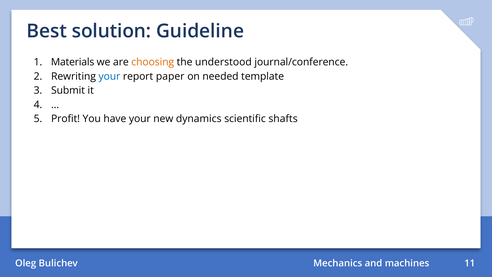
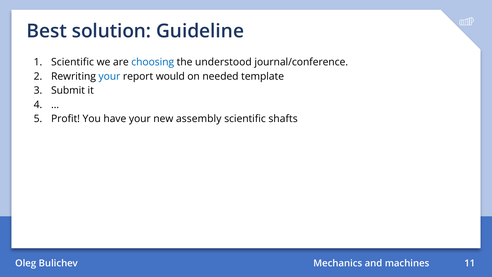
Materials at (73, 62): Materials -> Scientific
choosing colour: orange -> blue
paper: paper -> would
dynamics: dynamics -> assembly
